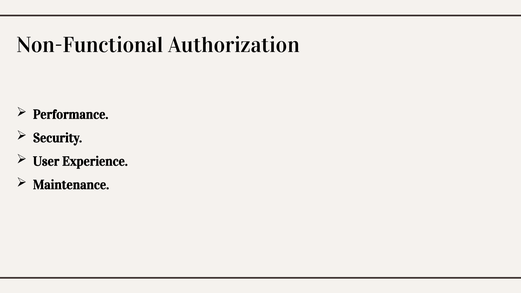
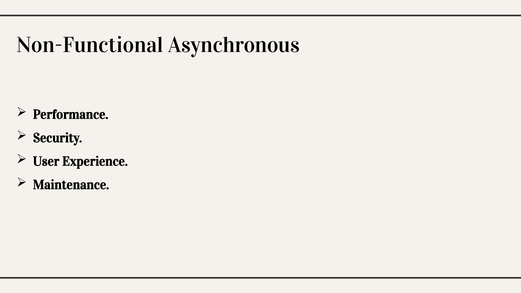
Authorization: Authorization -> Asynchronous
